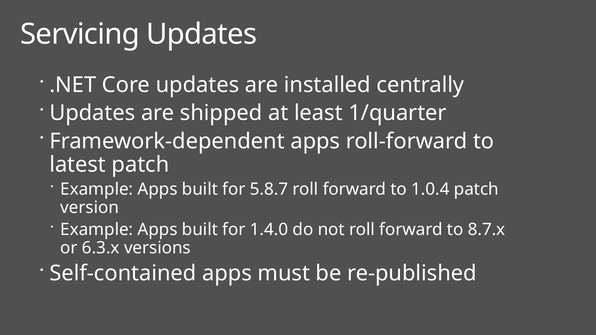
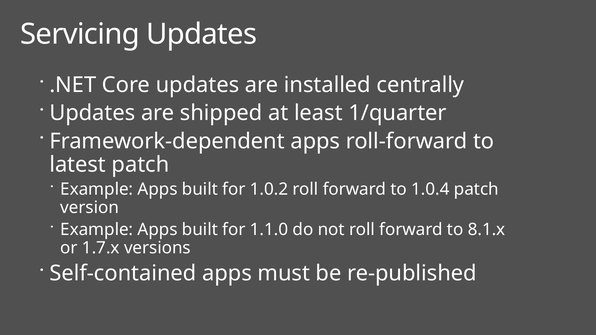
5.8.7: 5.8.7 -> 1.0.2
1.4.0: 1.4.0 -> 1.1.0
8.7.x: 8.7.x -> 8.1.x
6.3.x: 6.3.x -> 1.7.x
